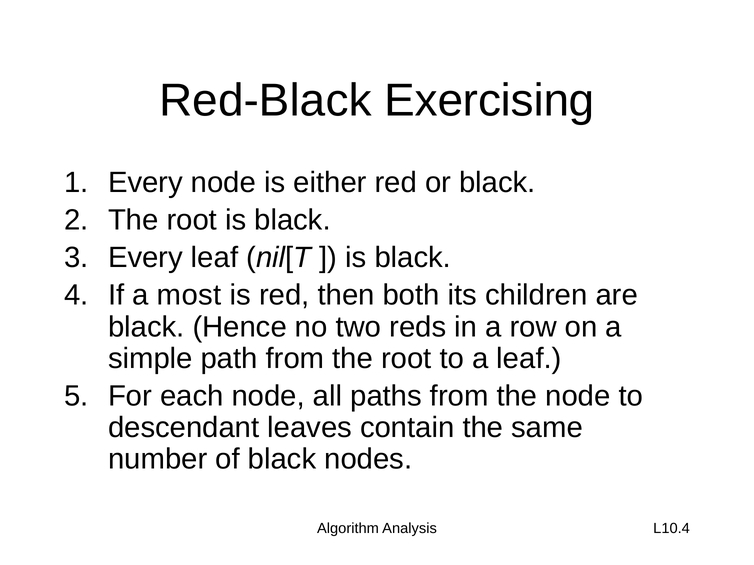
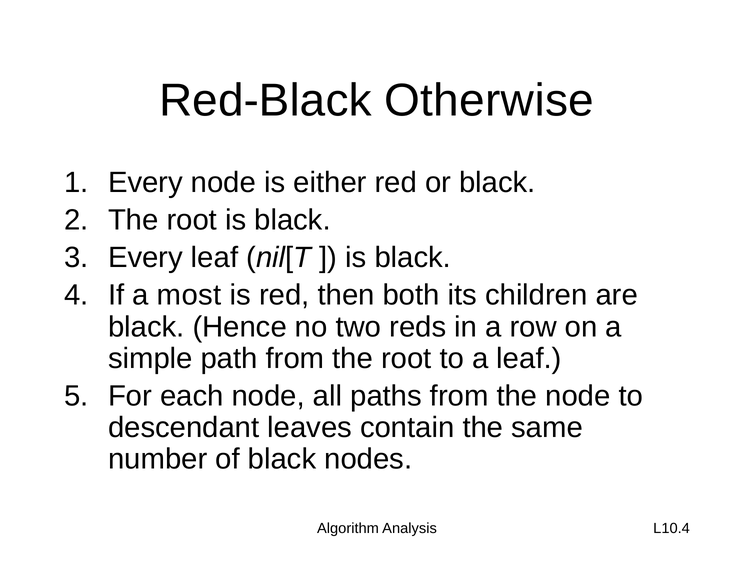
Exercising: Exercising -> Otherwise
